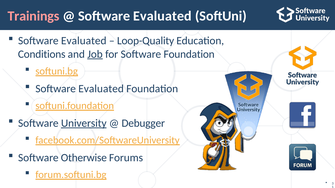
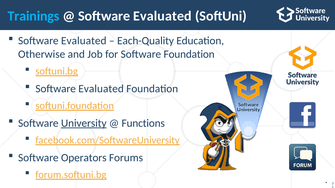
Trainings colour: pink -> light blue
Loop-Quality: Loop-Quality -> Each-Quality
Conditions: Conditions -> Otherwise
Job underline: present -> none
Debugger: Debugger -> Functions
Otherwise: Otherwise -> Operators
